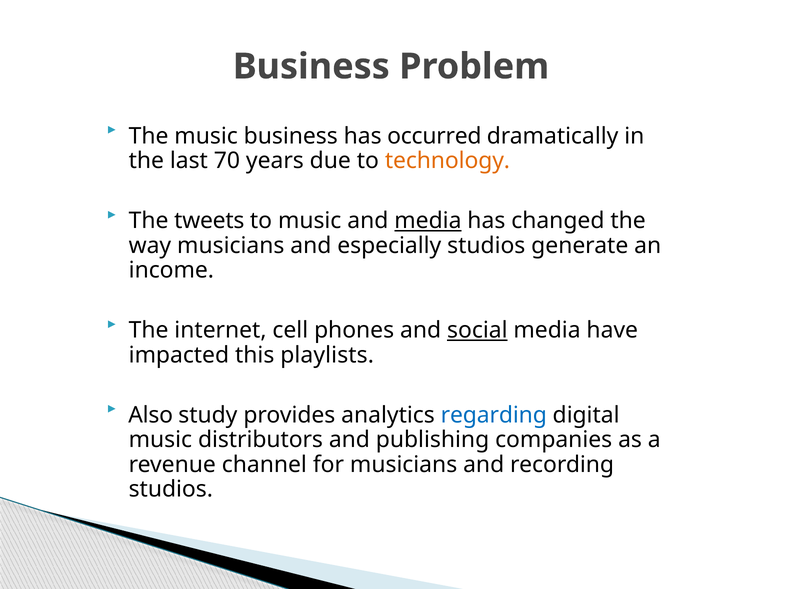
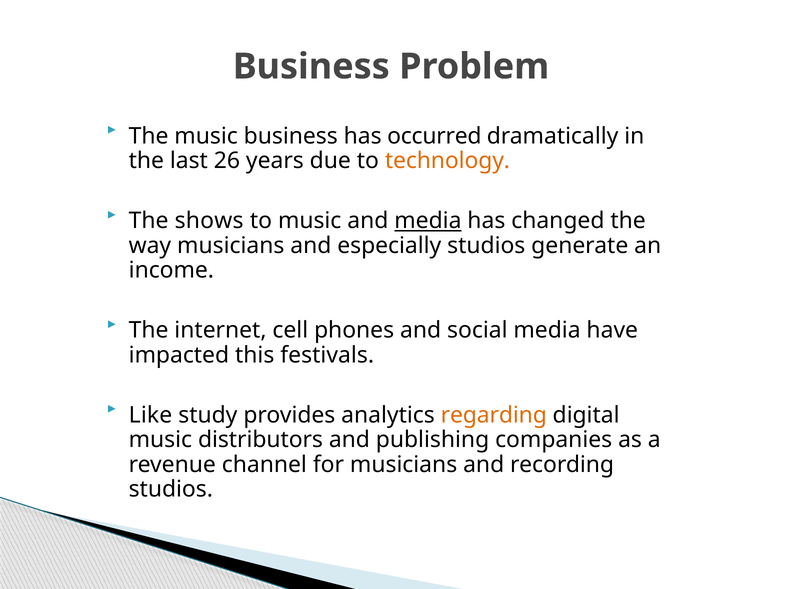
70: 70 -> 26
tweets: tweets -> shows
social underline: present -> none
playlists: playlists -> festivals
Also: Also -> Like
regarding colour: blue -> orange
